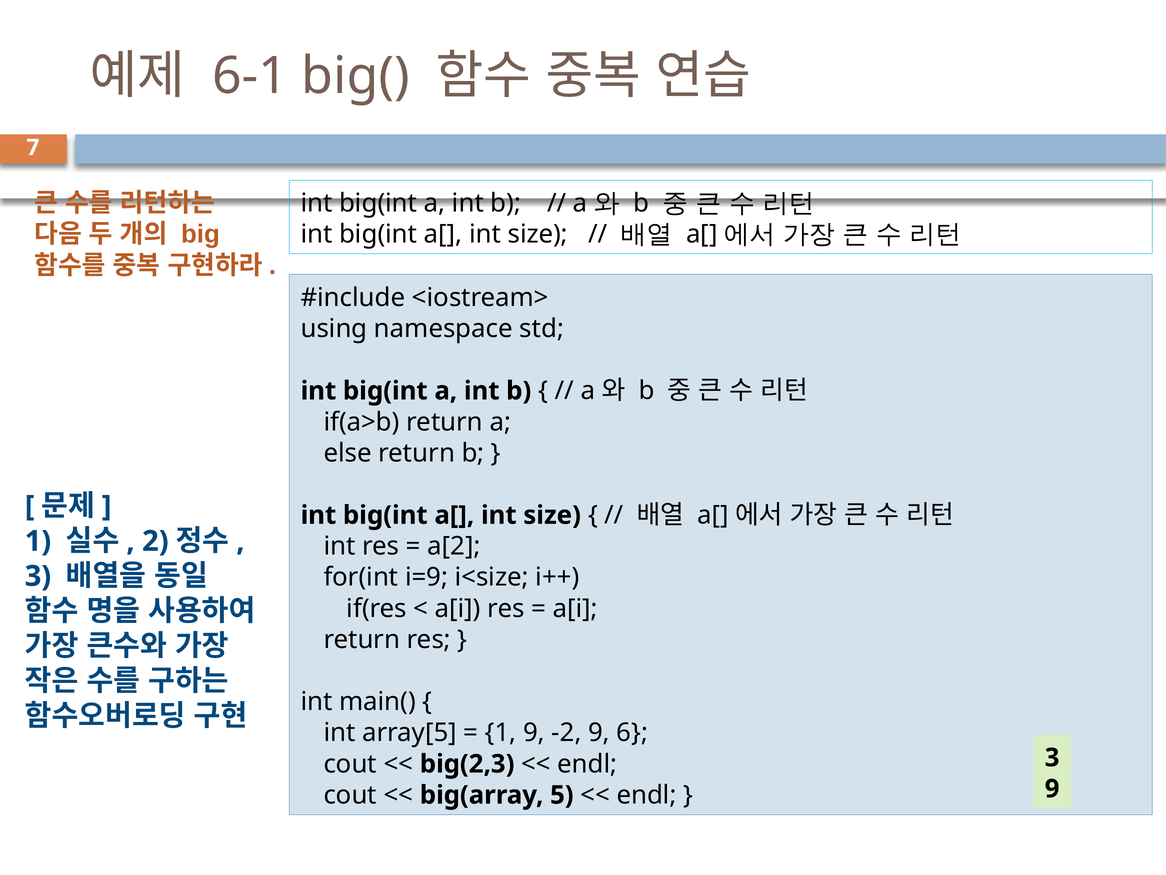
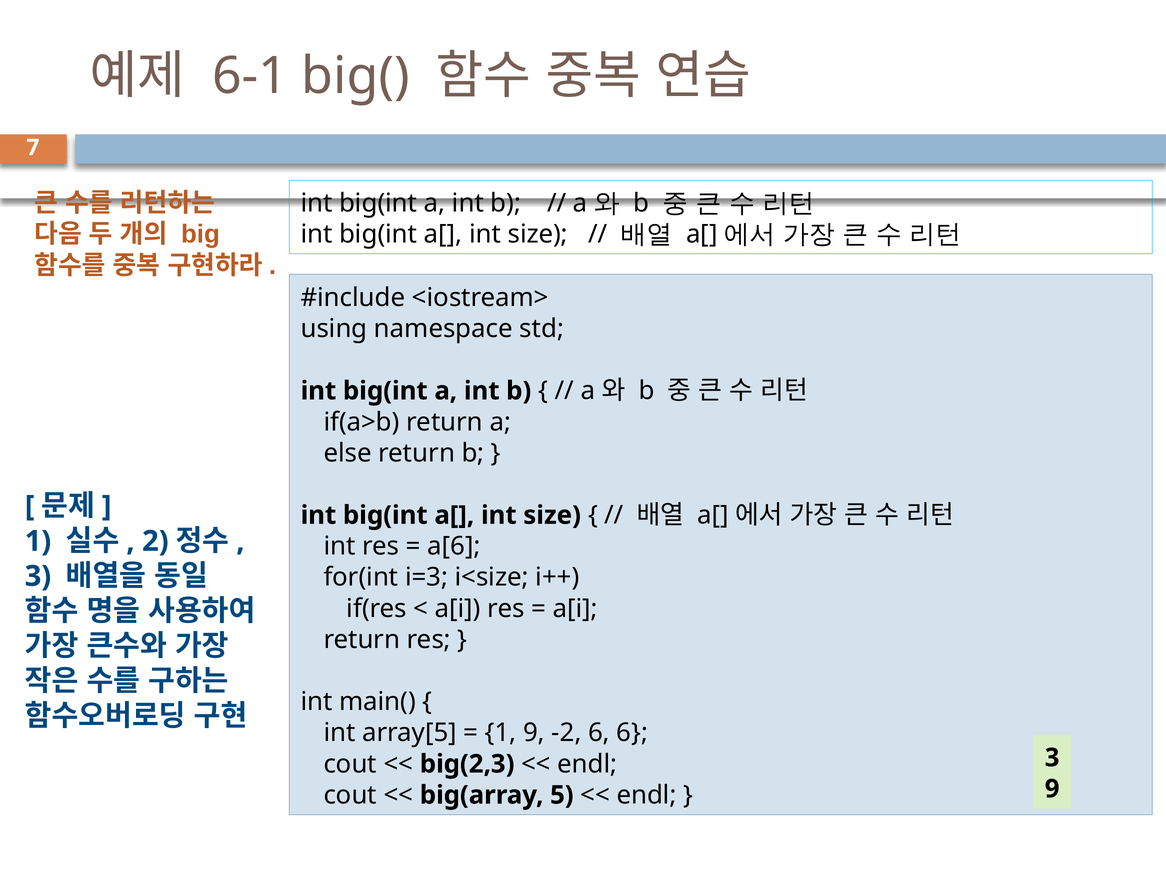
a[2: a[2 -> a[6
i=9: i=9 -> i=3
-2 9: 9 -> 6
